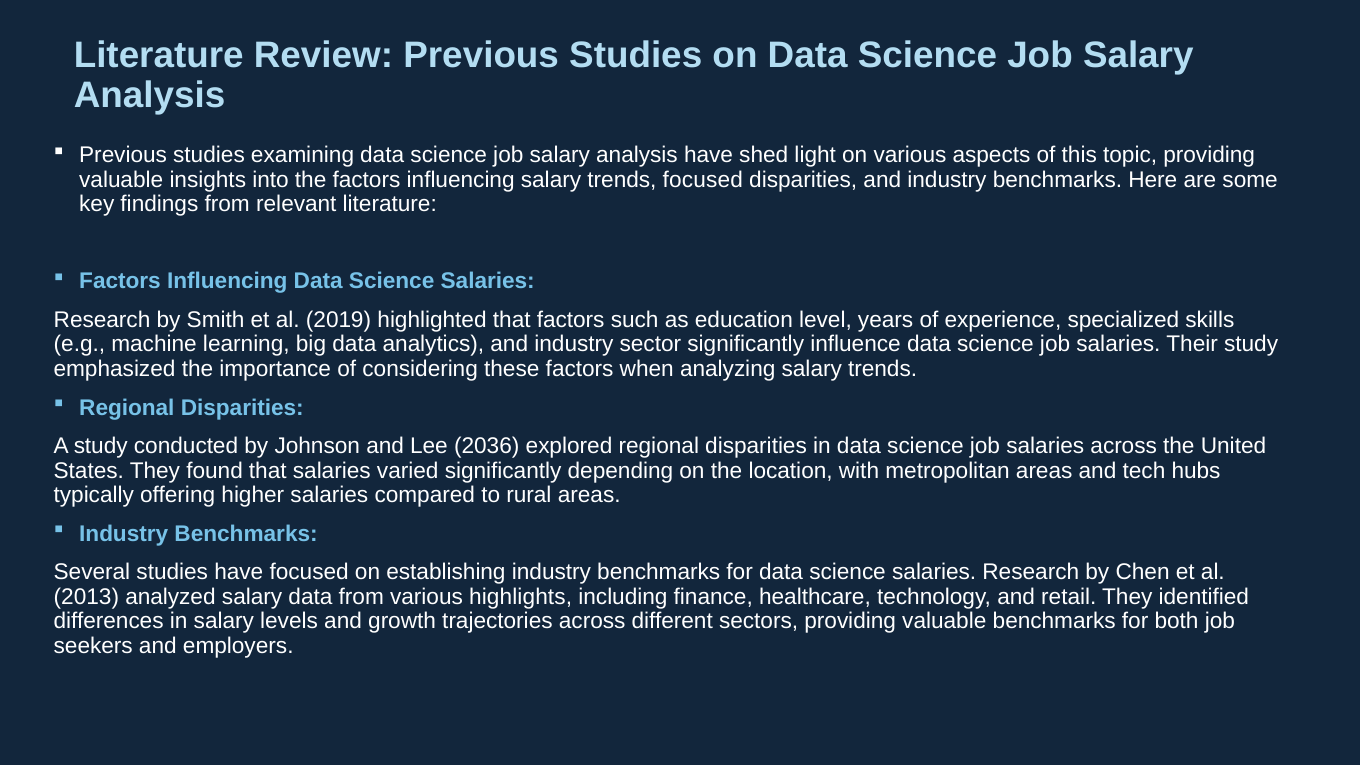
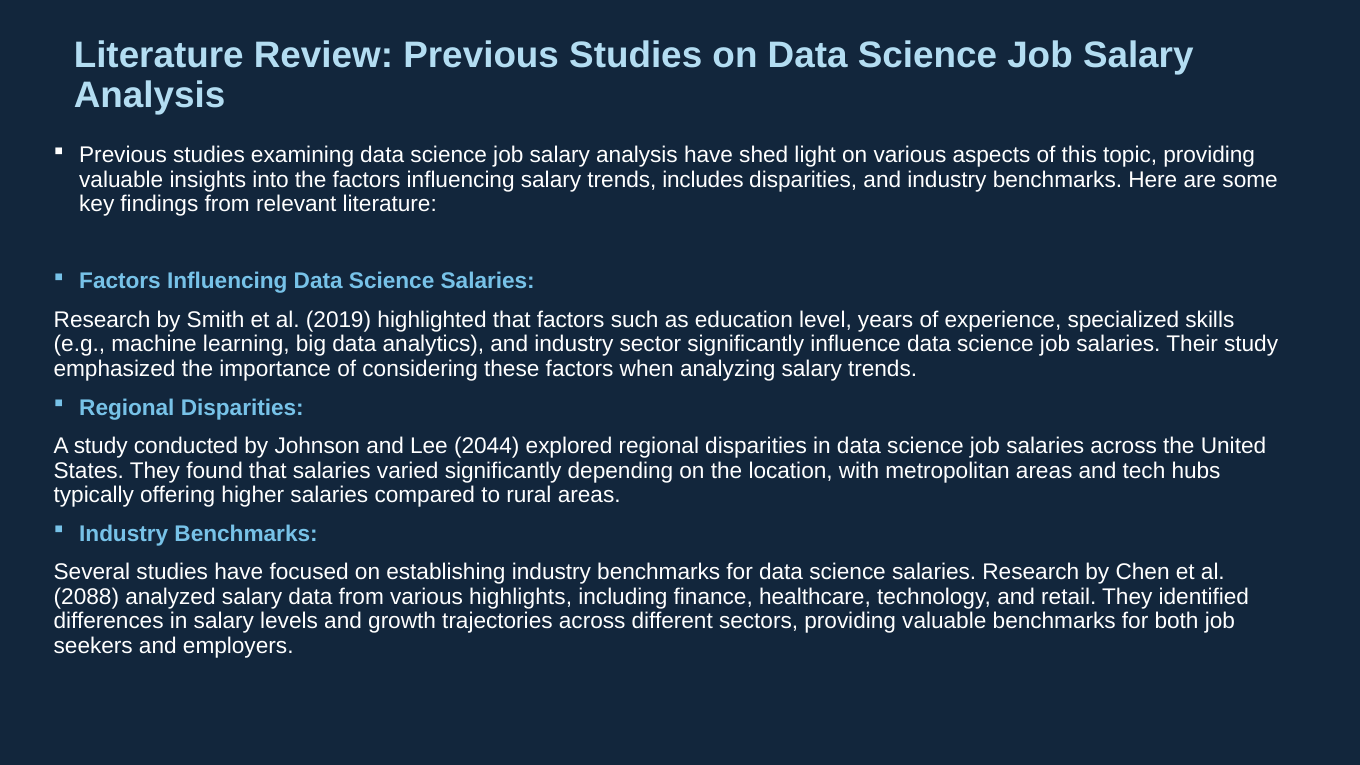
trends focused: focused -> includes
2036: 2036 -> 2044
2013: 2013 -> 2088
